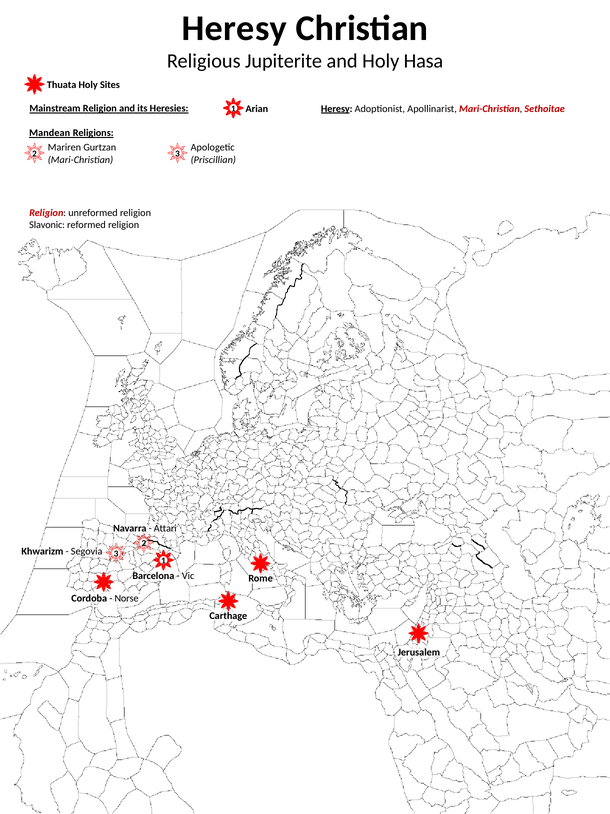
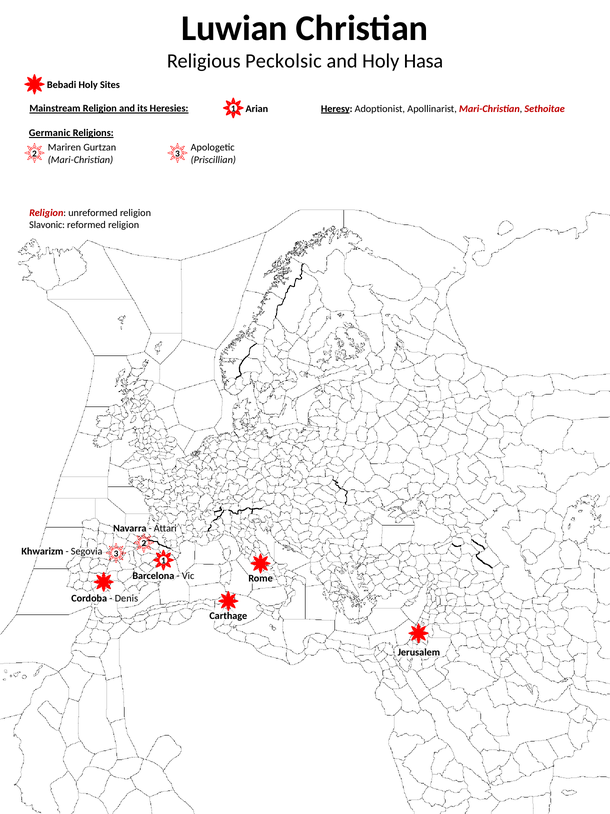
Heresy at (234, 28): Heresy -> Luwian
Jupiterite: Jupiterite -> Peckolsic
Thuata: Thuata -> Bebadi
Mandean: Mandean -> Germanic
Norse: Norse -> Denis
